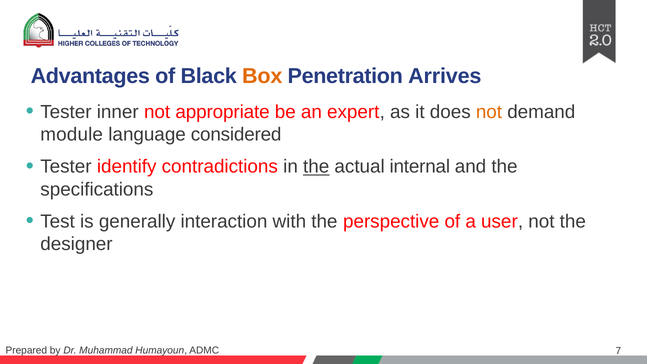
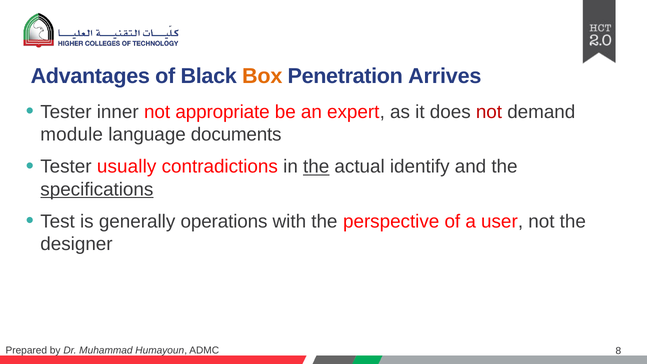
not at (489, 112) colour: orange -> red
considered: considered -> documents
identify: identify -> usually
internal: internal -> identify
specifications underline: none -> present
interaction: interaction -> operations
7: 7 -> 8
